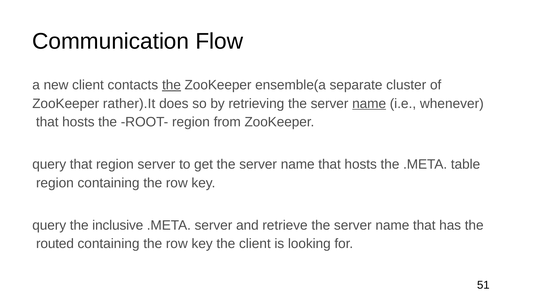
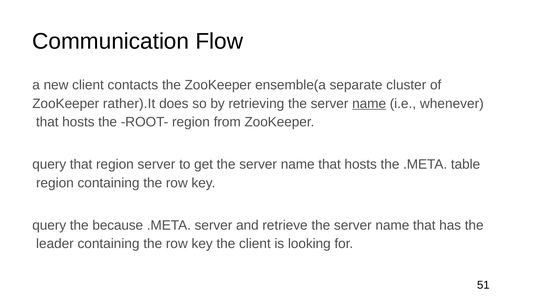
the at (172, 85) underline: present -> none
inclusive: inclusive -> because
routed: routed -> leader
